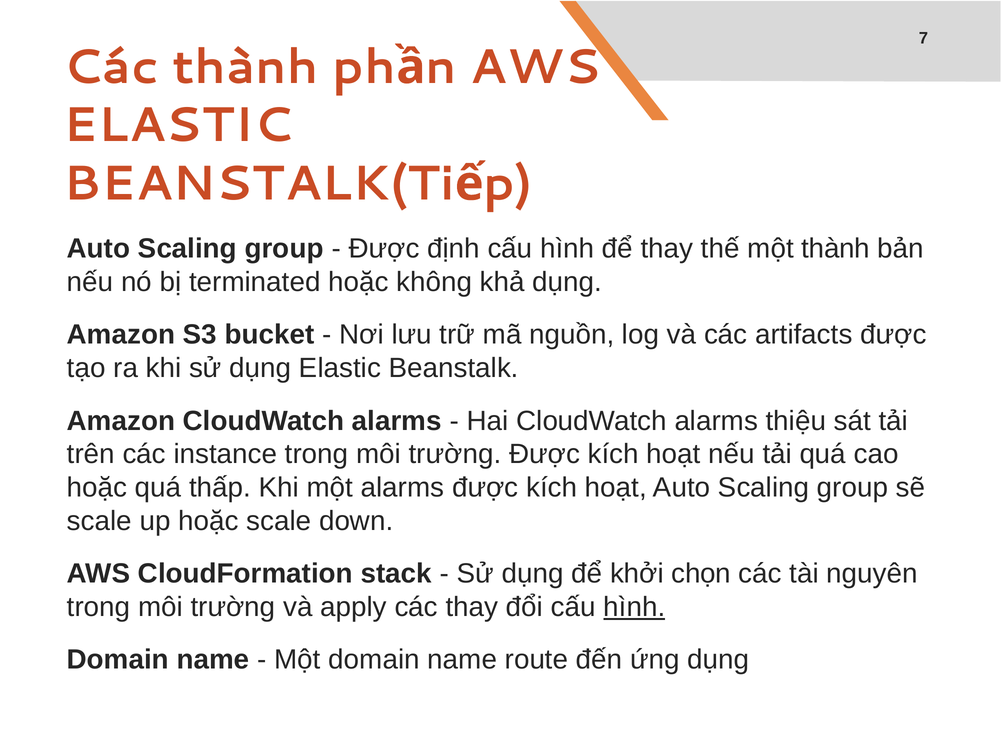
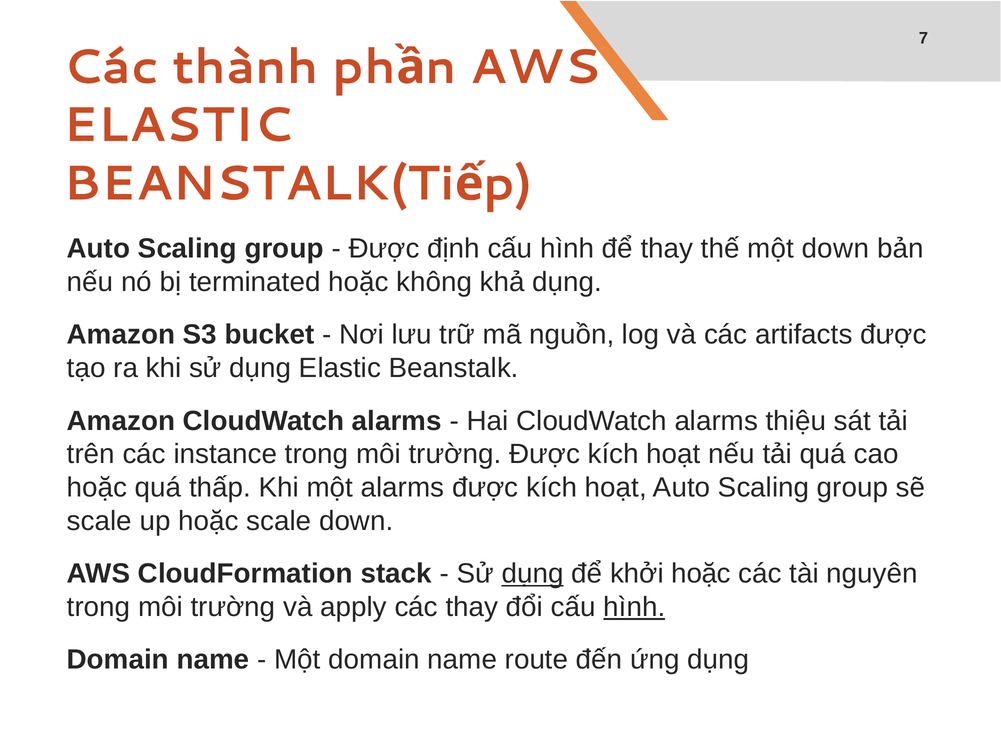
một thành: thành -> down
dụng at (533, 574) underline: none -> present
khởi chọn: chọn -> hoặc
